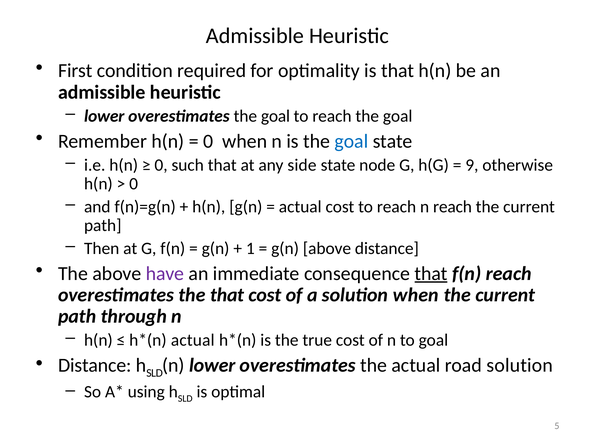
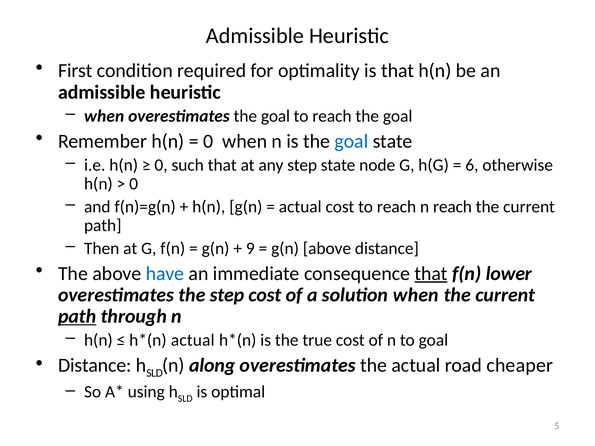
lower at (104, 116): lower -> when
any side: side -> step
9: 9 -> 6
1: 1 -> 9
have colour: purple -> blue
f(n reach: reach -> lower
the that: that -> step
path at (77, 316) underline: none -> present
n lower: lower -> along
road solution: solution -> cheaper
